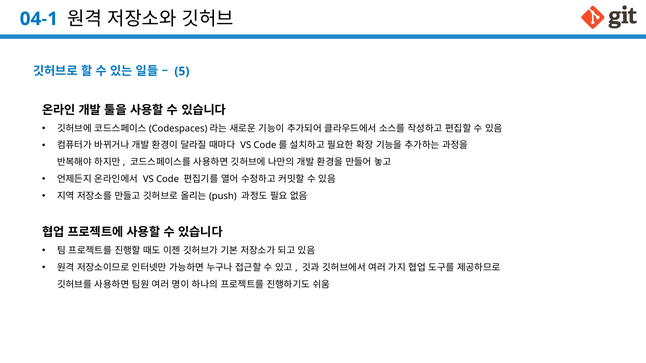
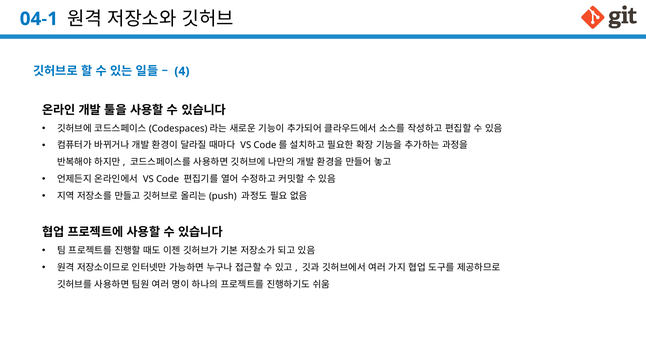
5: 5 -> 4
